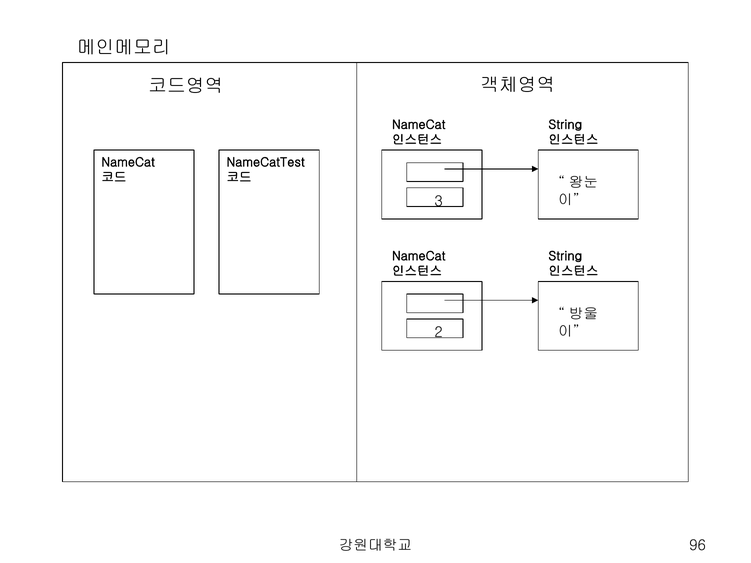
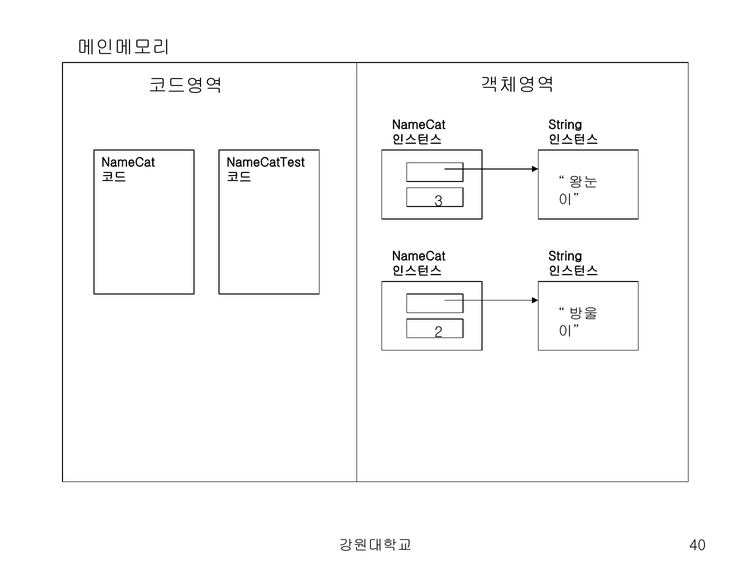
96: 96 -> 40
